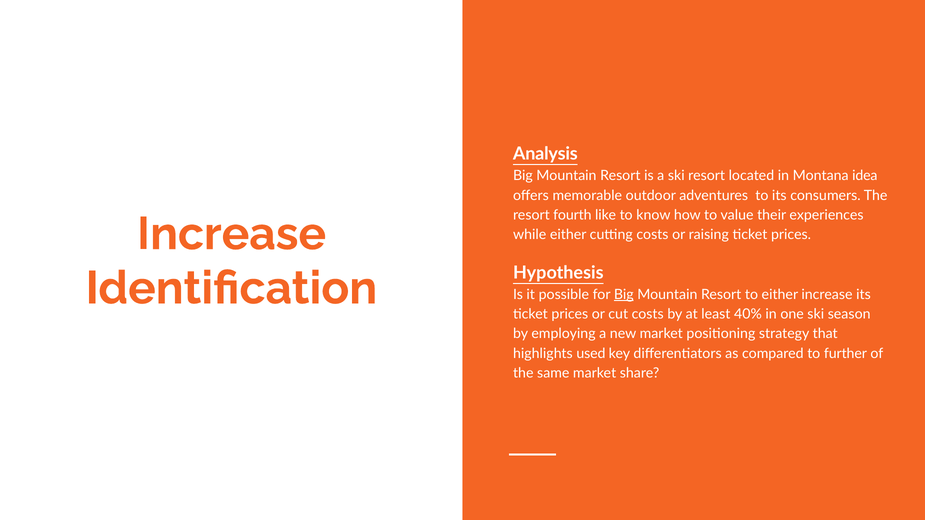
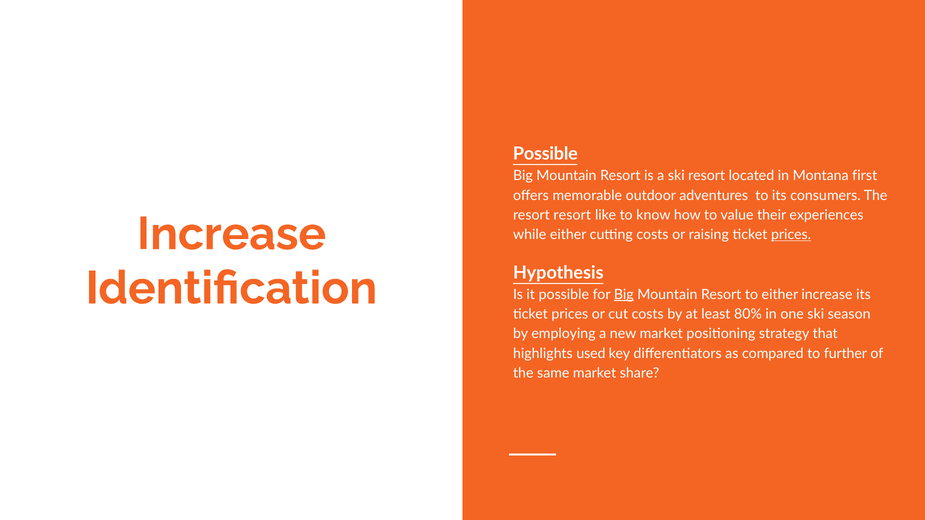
Analysis at (545, 154): Analysis -> Possible
idea: idea -> first
resort fourth: fourth -> resort
prices at (791, 235) underline: none -> present
40%: 40% -> 80%
